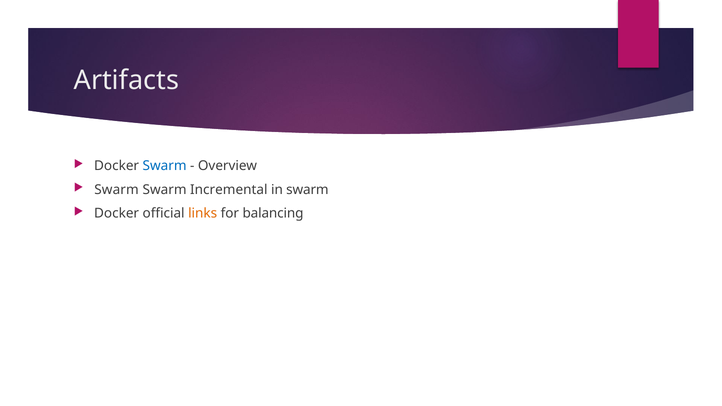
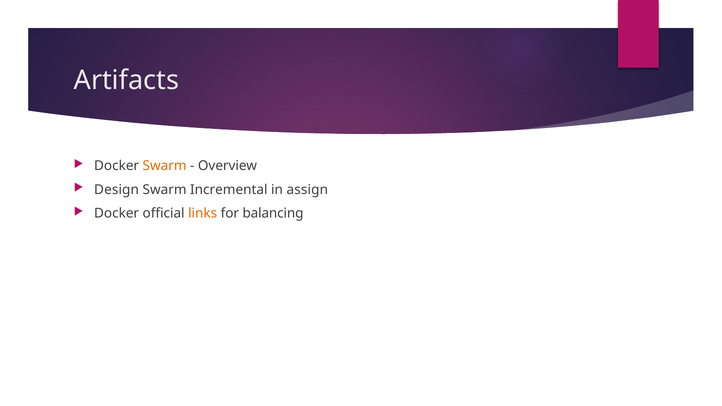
Swarm at (165, 166) colour: blue -> orange
Swarm at (117, 190): Swarm -> Design
in swarm: swarm -> assign
